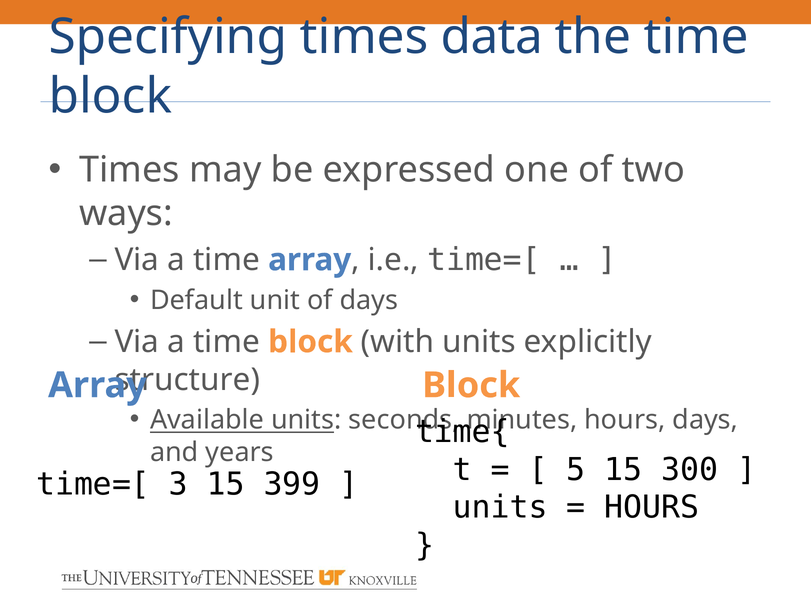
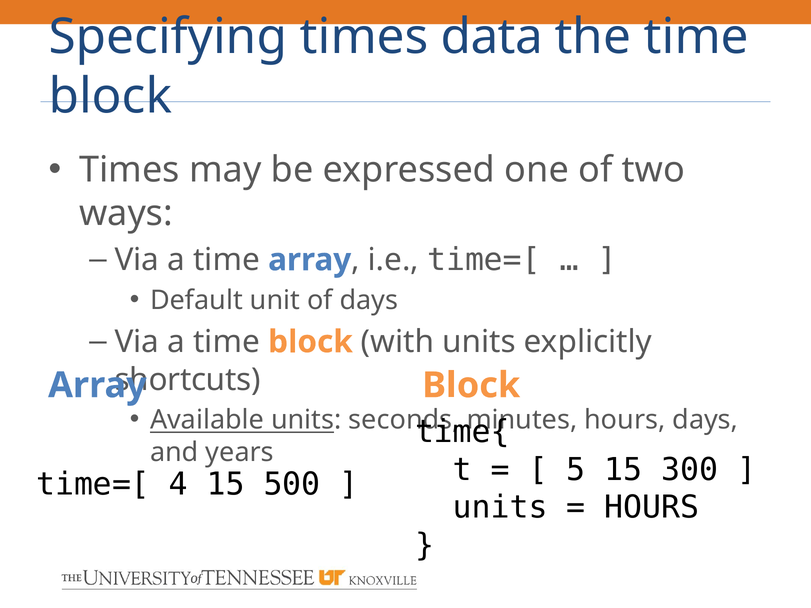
structure: structure -> shortcuts
3: 3 -> 4
399: 399 -> 500
